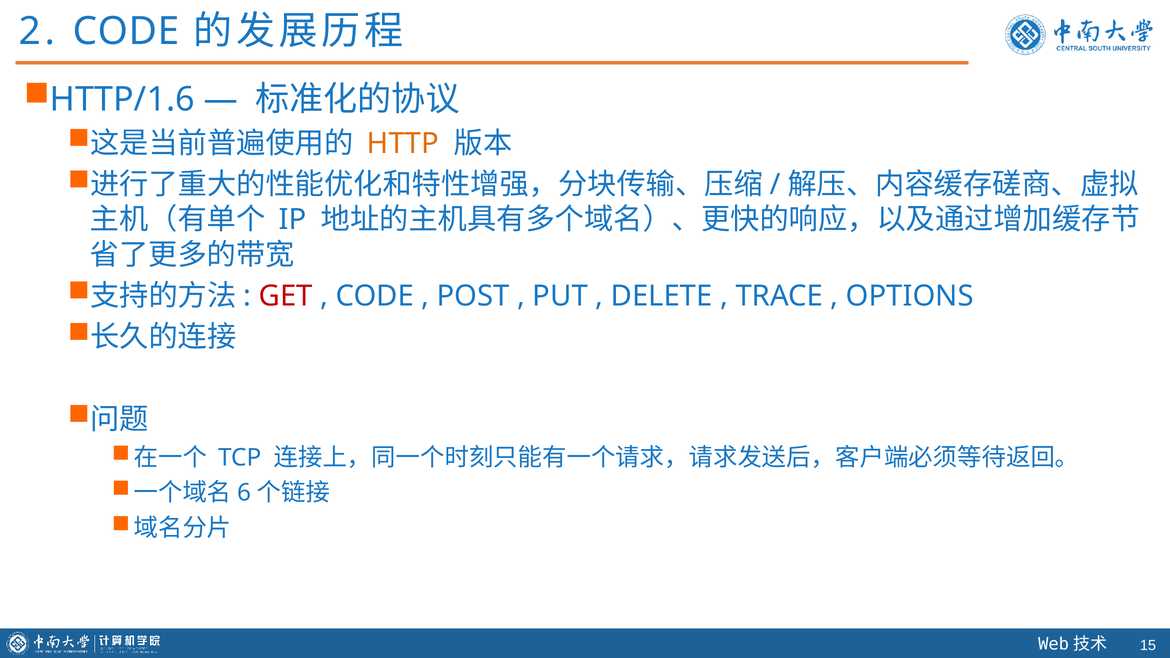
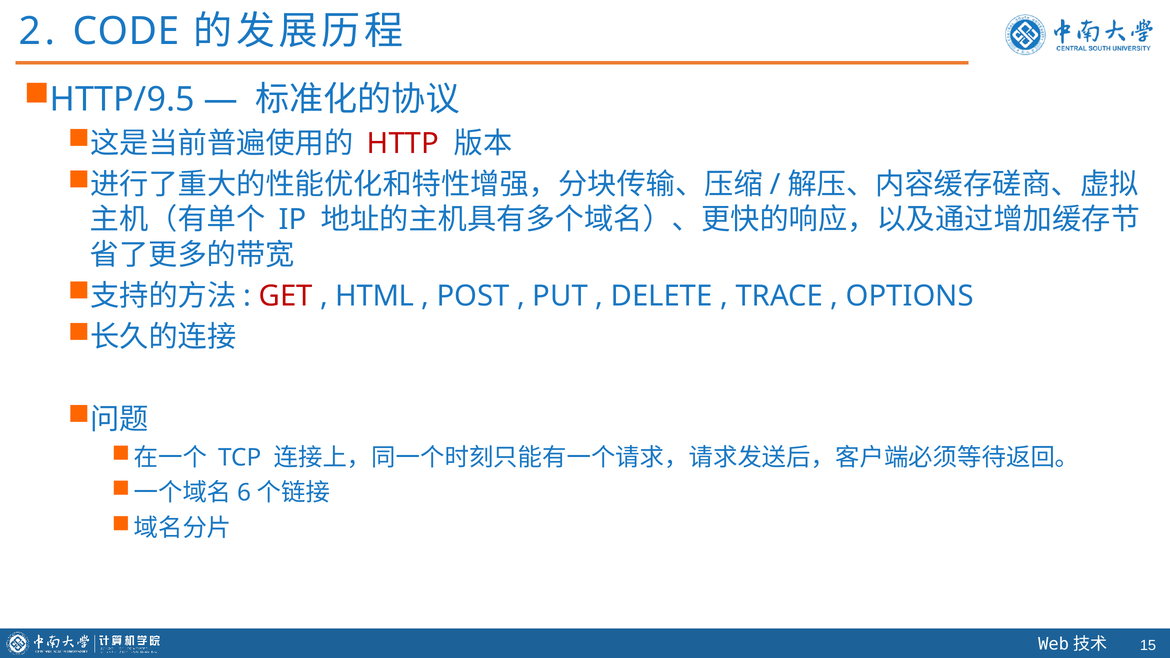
HTTP/1.6: HTTP/1.6 -> HTTP/9.5
HTTP colour: orange -> red
CODE at (375, 296): CODE -> HTML
